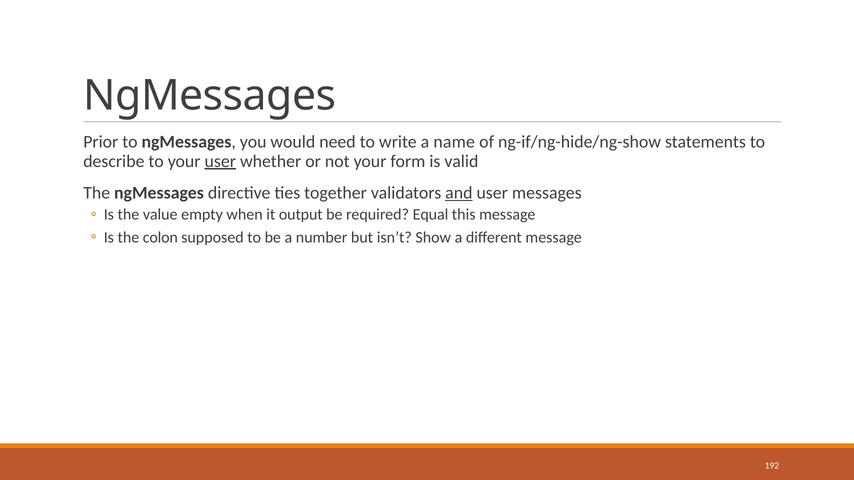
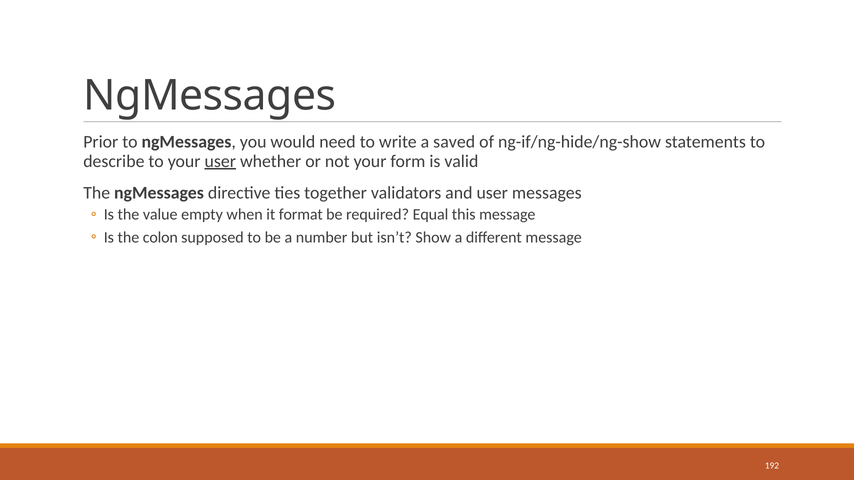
name: name -> saved
and underline: present -> none
output: output -> format
